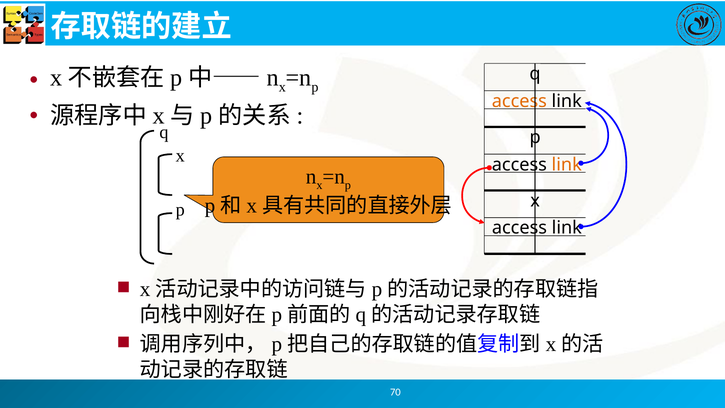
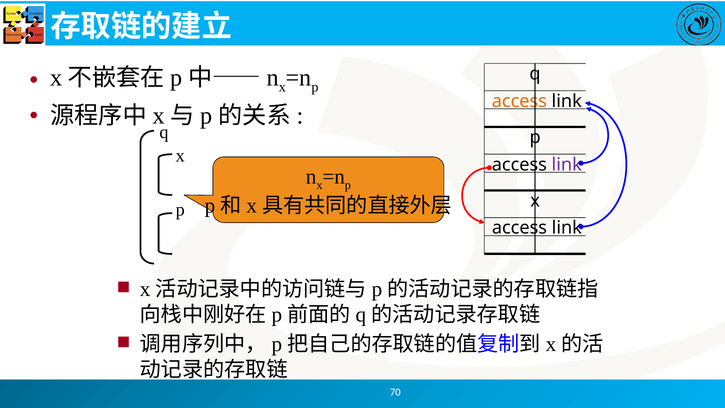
link at (567, 164) colour: orange -> purple
